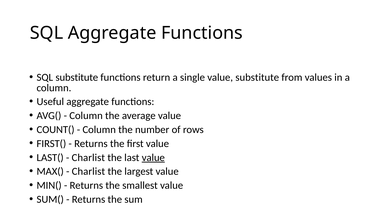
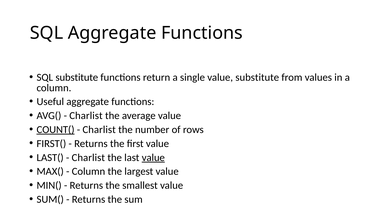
Column at (86, 116): Column -> Charlist
COUNT( underline: none -> present
Column at (99, 130): Column -> Charlist
Charlist at (88, 172): Charlist -> Column
